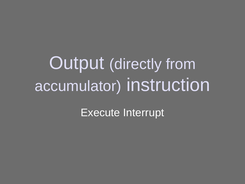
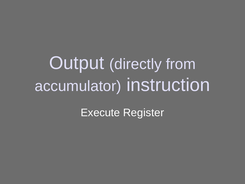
Interrupt: Interrupt -> Register
